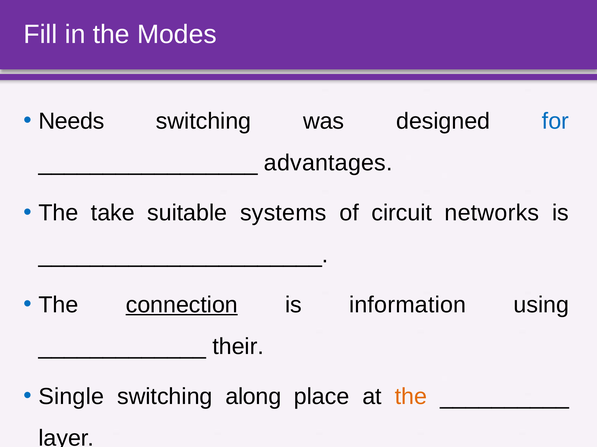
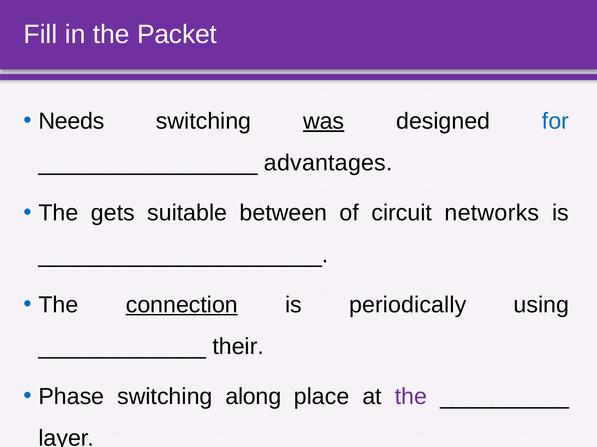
Modes: Modes -> Packet
was underline: none -> present
take: take -> gets
systems: systems -> between
information: information -> periodically
Single: Single -> Phase
the at (411, 397) colour: orange -> purple
